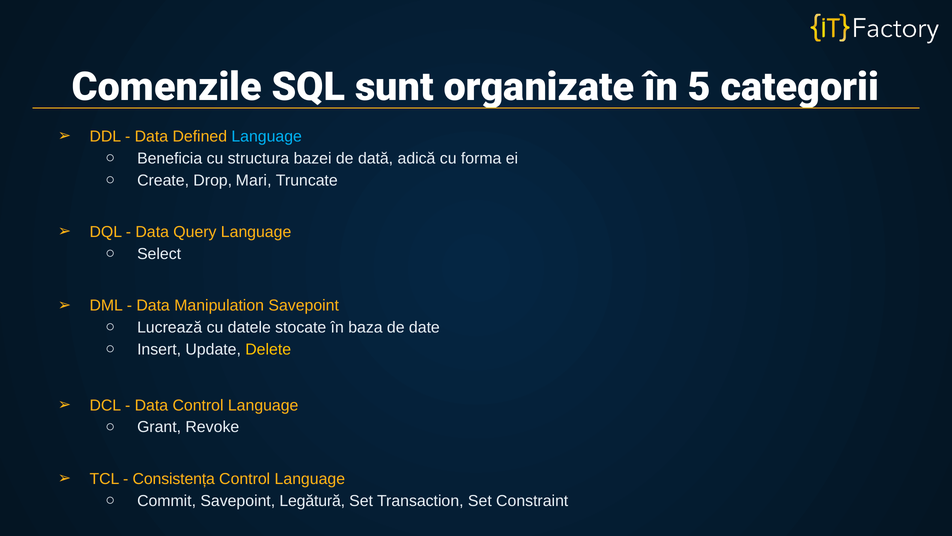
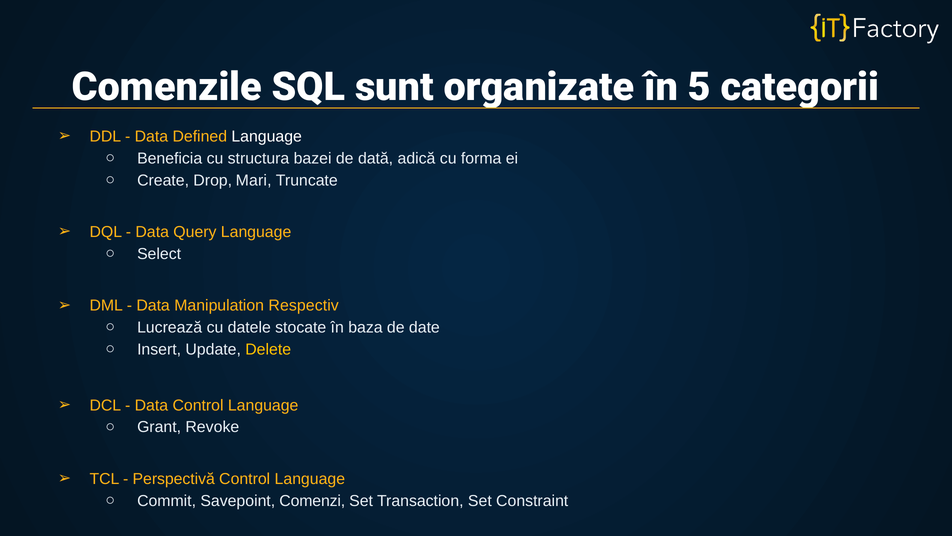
Language at (267, 136) colour: light blue -> white
Manipulation Savepoint: Savepoint -> Respectiv
Consistența: Consistența -> Perspectivă
Legătură: Legătură -> Comenzi
